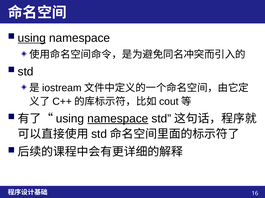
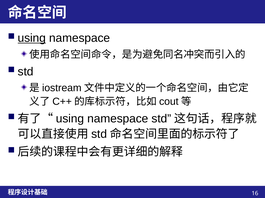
namespace at (118, 119) underline: present -> none
